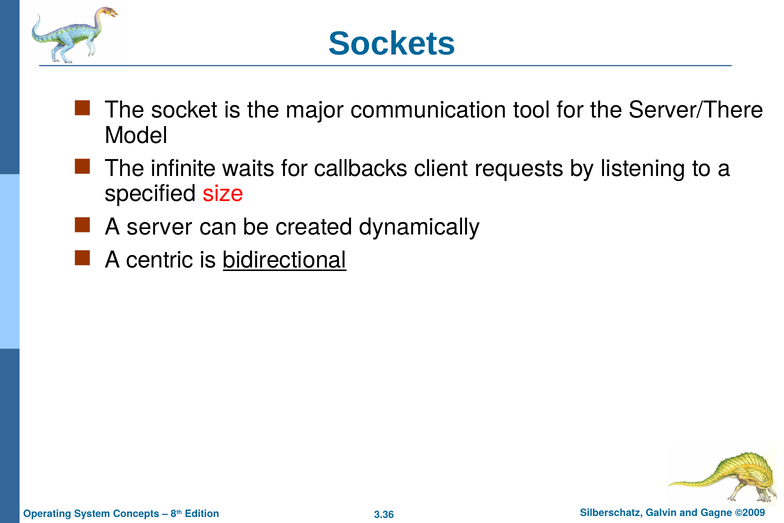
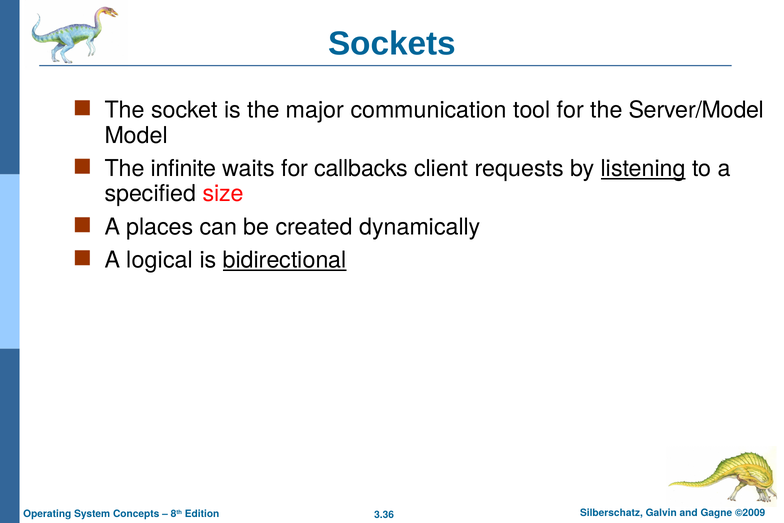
Server/There: Server/There -> Server/Model
listening underline: none -> present
server: server -> places
centric: centric -> logical
